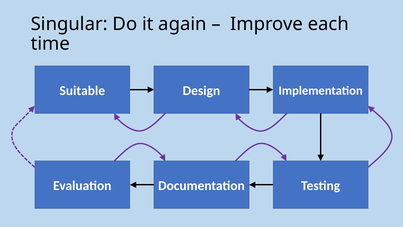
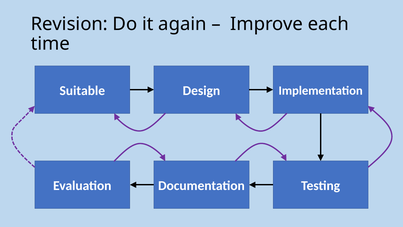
Singular: Singular -> Revision
